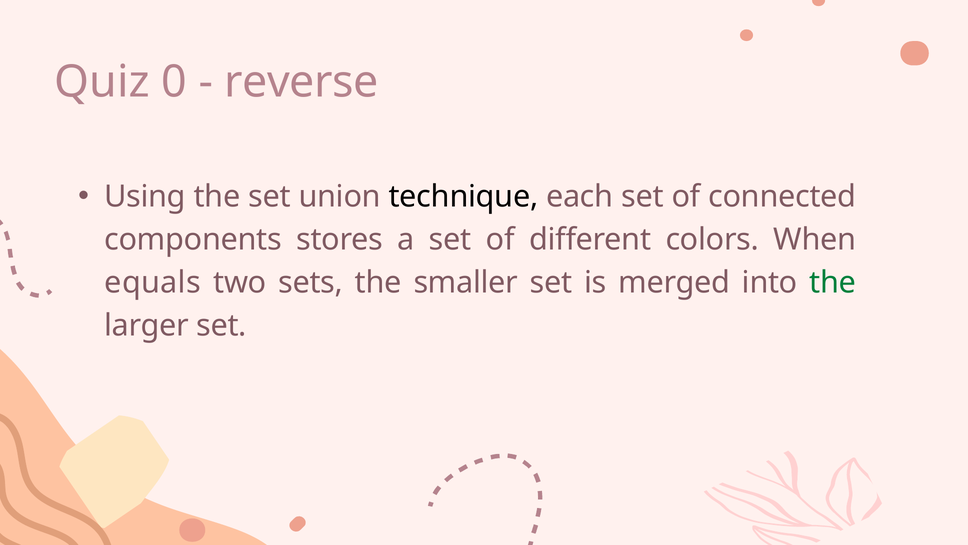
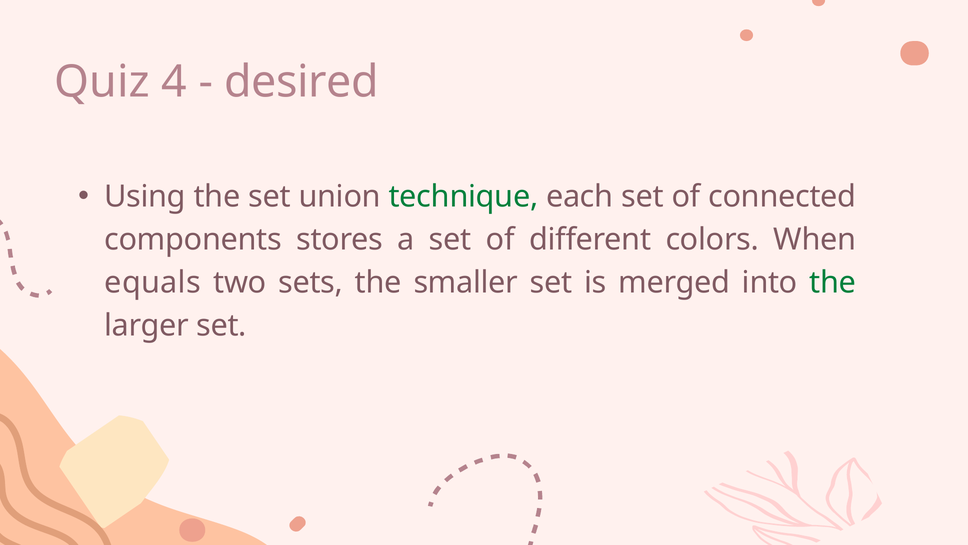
0: 0 -> 4
reverse: reverse -> desired
technique colour: black -> green
